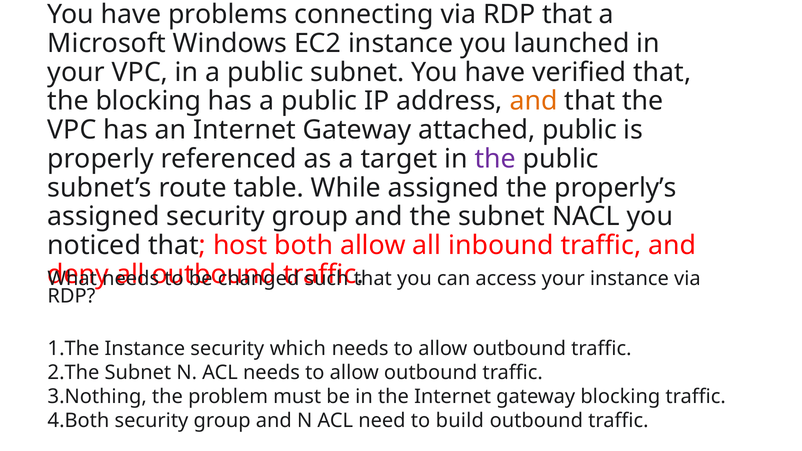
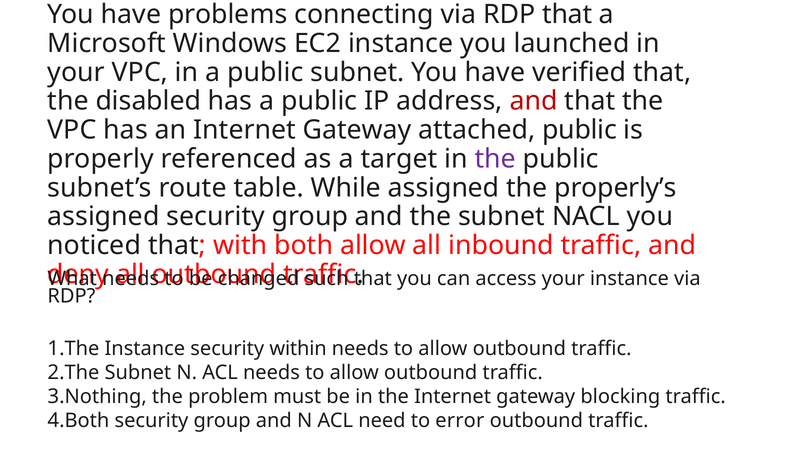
the blocking: blocking -> disabled
and at (534, 101) colour: orange -> red
host: host -> with
which: which -> within
build: build -> error
